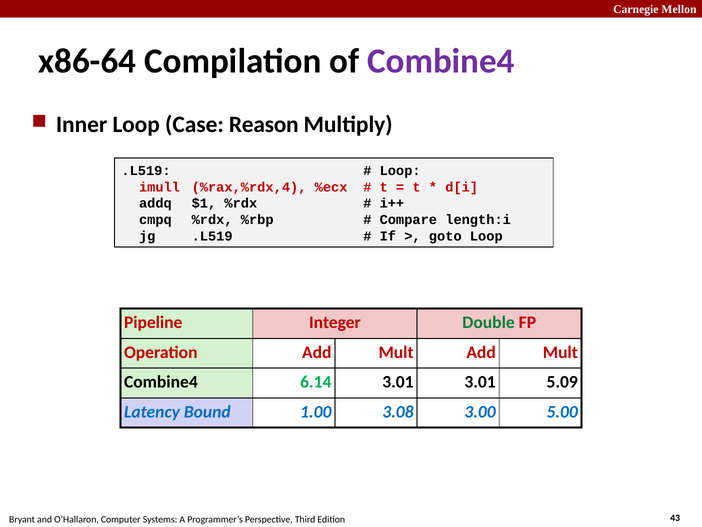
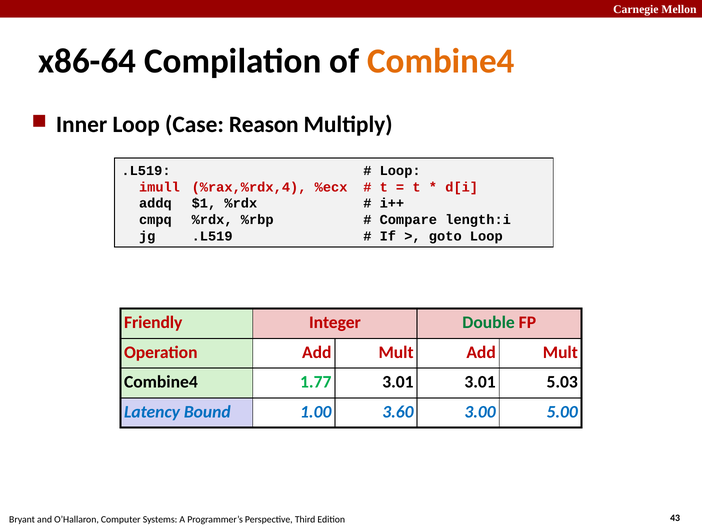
Combine4 at (441, 61) colour: purple -> orange
Pipeline: Pipeline -> Friendly
6.14: 6.14 -> 1.77
5.09: 5.09 -> 5.03
3.08: 3.08 -> 3.60
